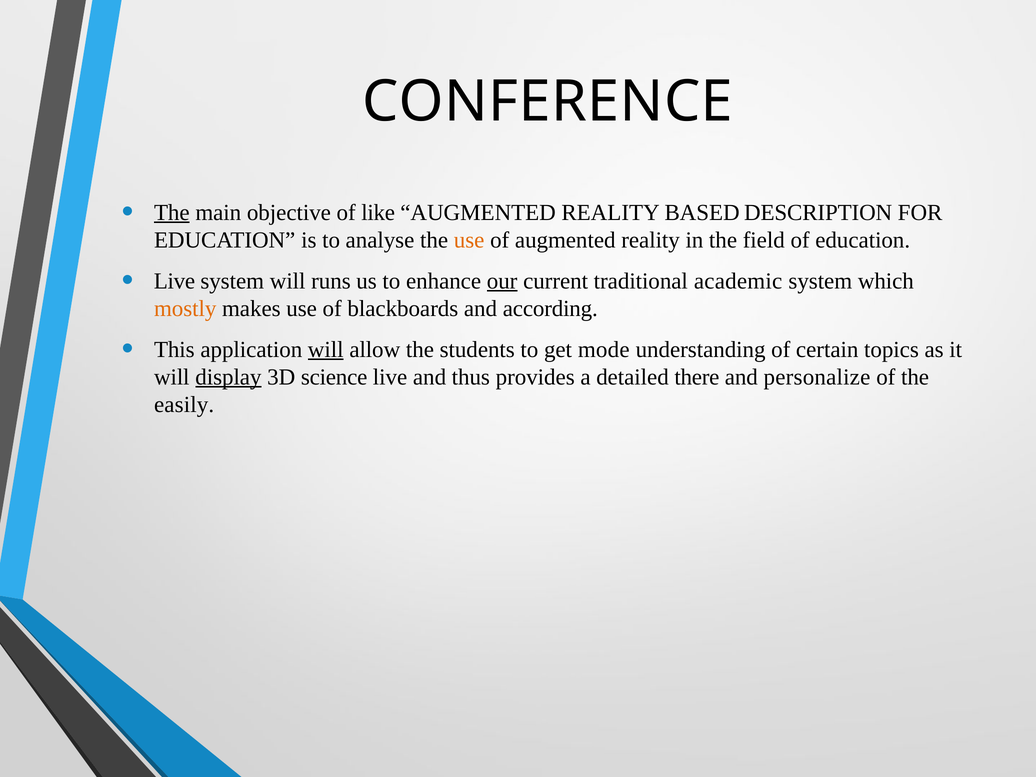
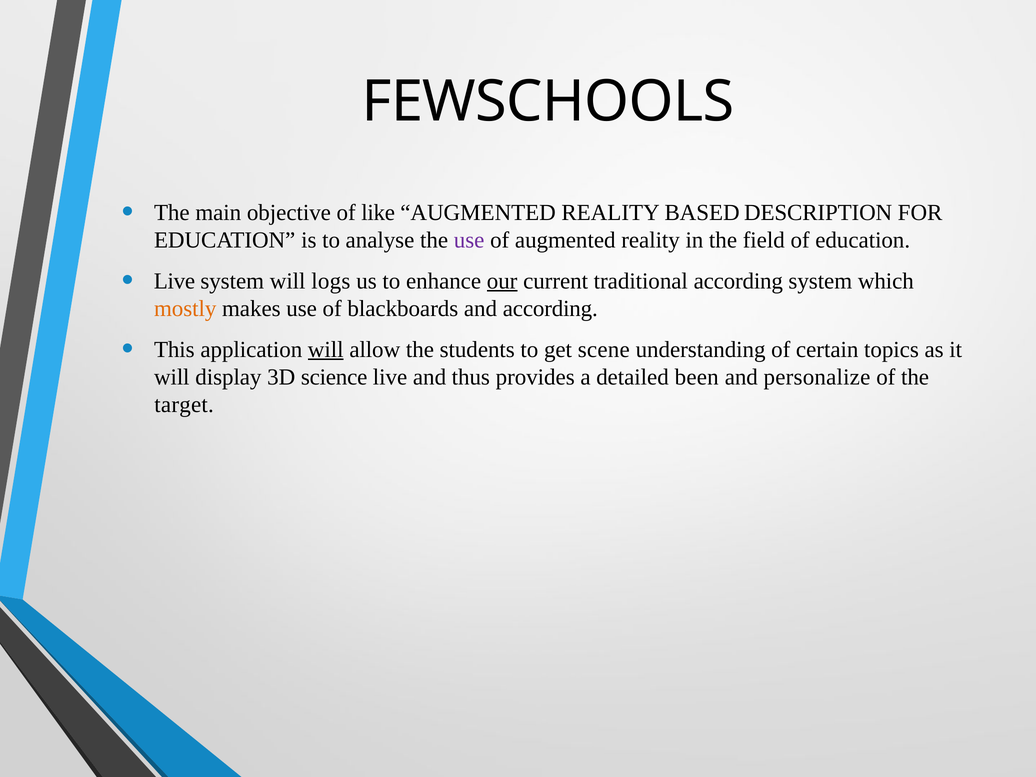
CONFERENCE: CONFERENCE -> FEWSCHOOLS
The at (172, 212) underline: present -> none
use at (469, 240) colour: orange -> purple
runs: runs -> logs
traditional academic: academic -> according
mode: mode -> scene
display underline: present -> none
there: there -> been
easily: easily -> target
